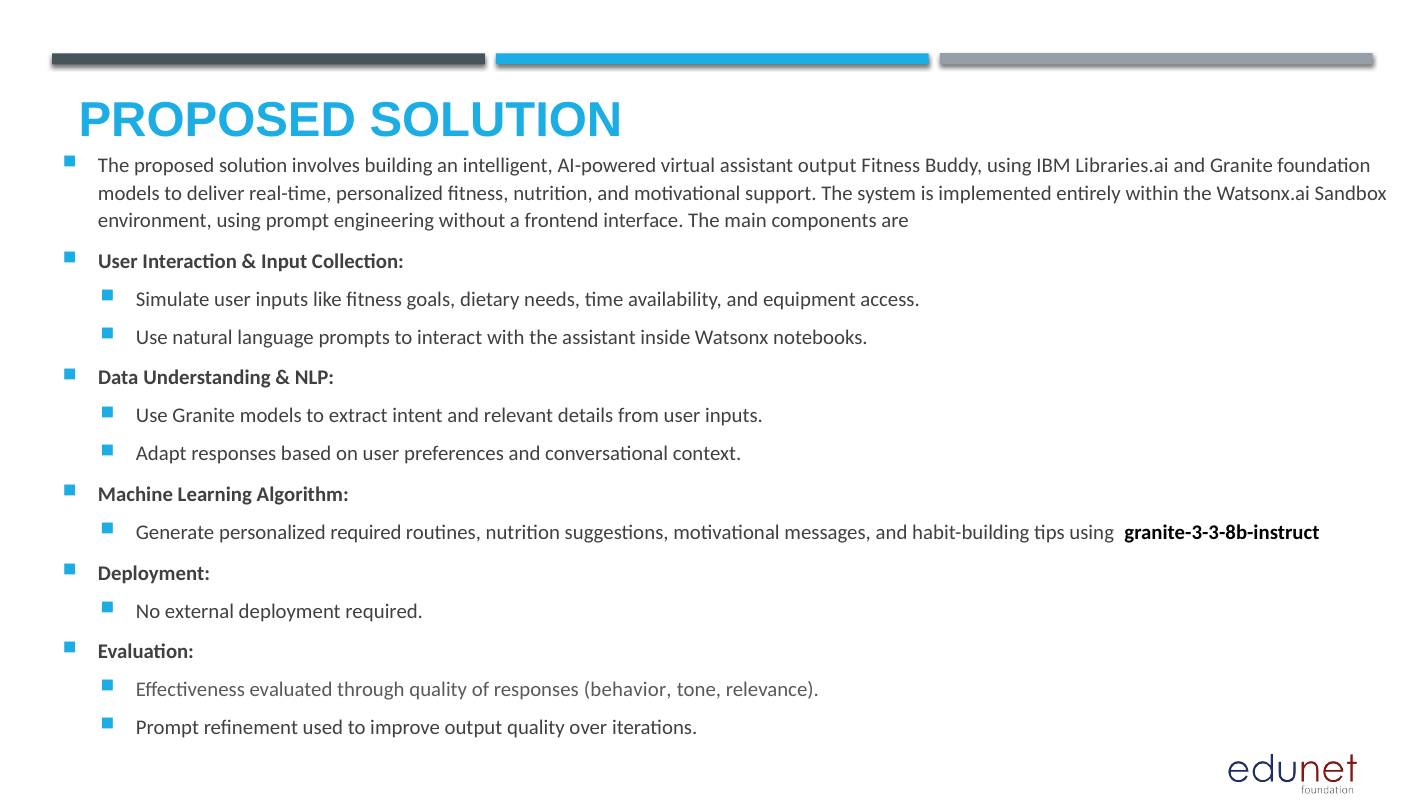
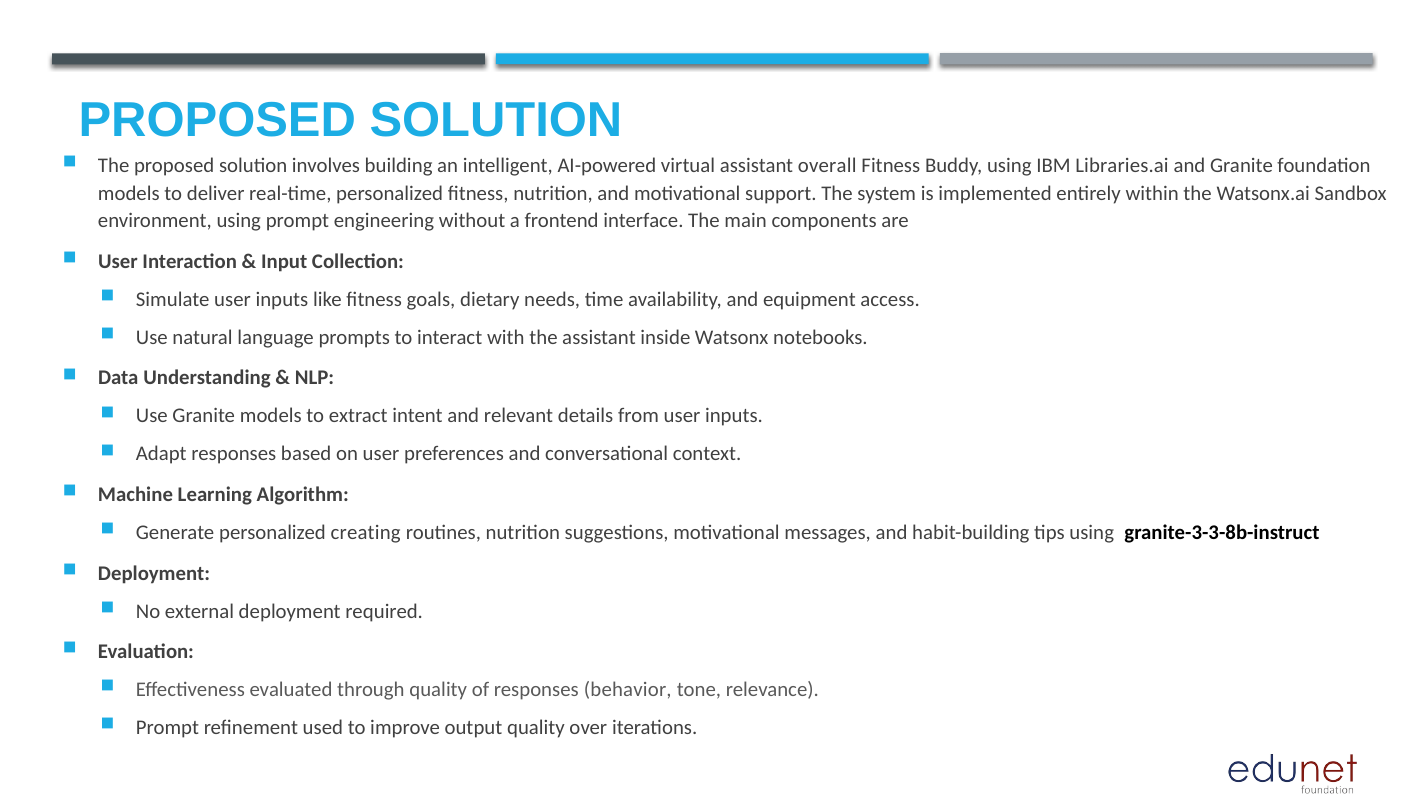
assistant output: output -> overall
personalized required: required -> creating
